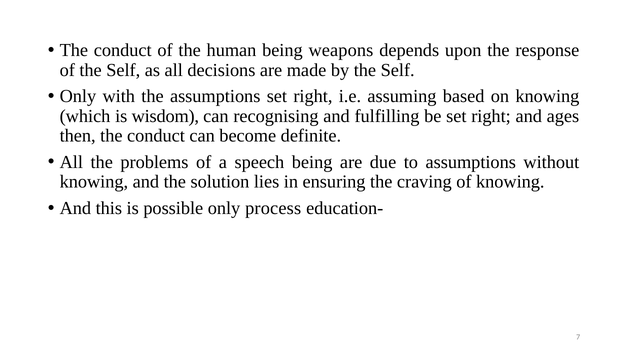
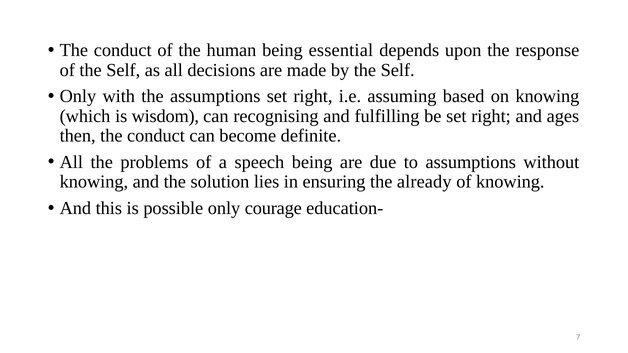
weapons: weapons -> essential
craving: craving -> already
process: process -> courage
